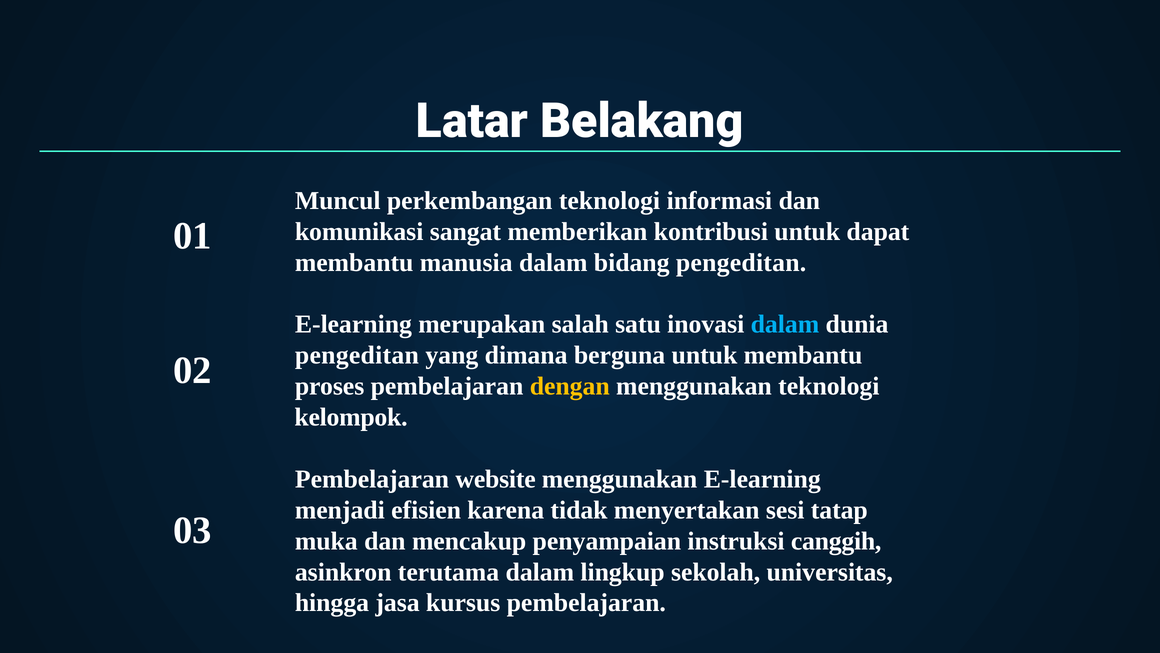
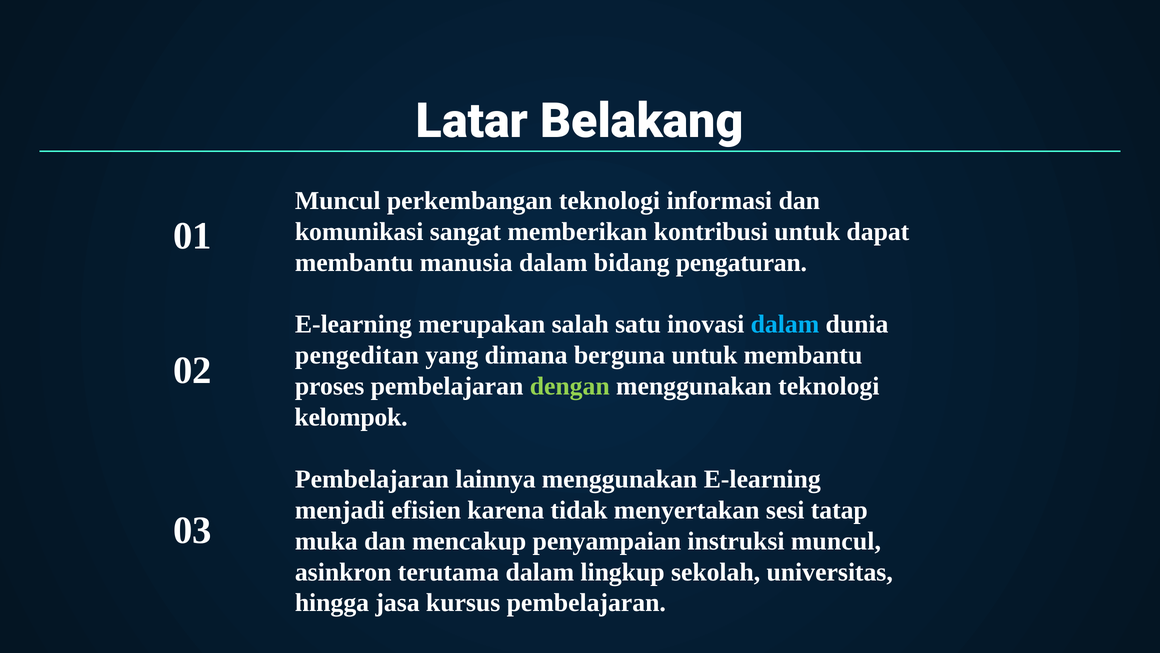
bidang pengeditan: pengeditan -> pengaturan
dengan colour: yellow -> light green
website: website -> lainnya
instruksi canggih: canggih -> muncul
